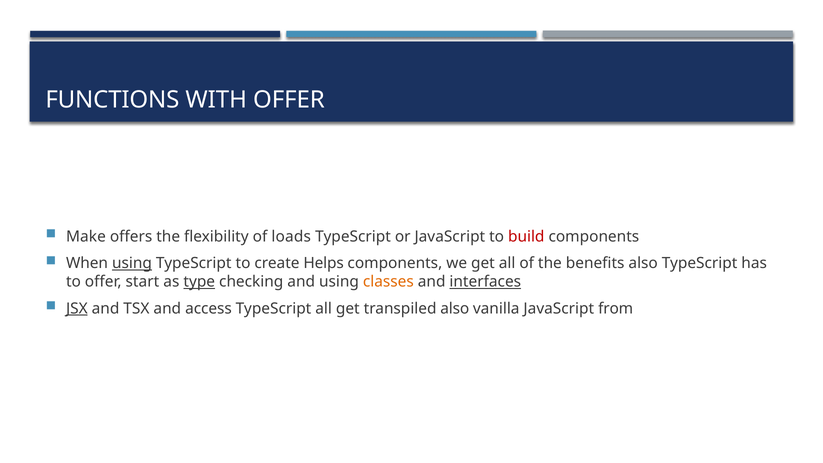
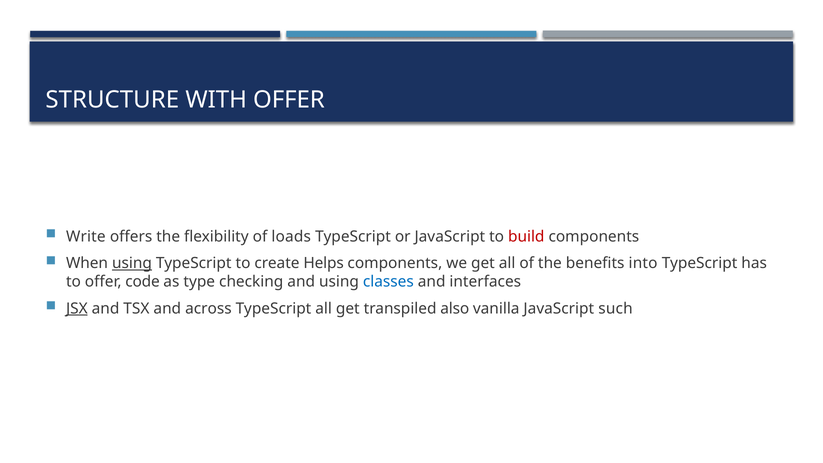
FUNCTIONS: FUNCTIONS -> STRUCTURE
Make: Make -> Write
benefits also: also -> into
start: start -> code
type underline: present -> none
classes colour: orange -> blue
interfaces underline: present -> none
access: access -> across
from: from -> such
